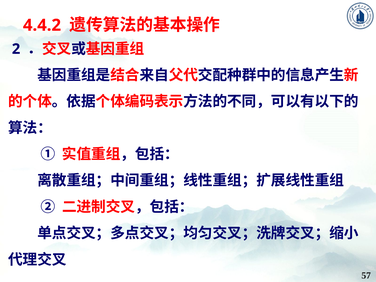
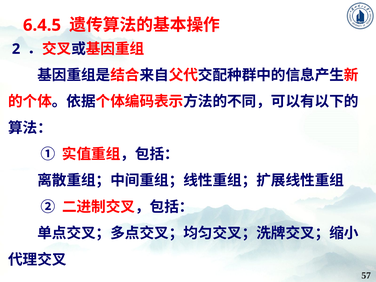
4.4.2: 4.4.2 -> 6.4.5
